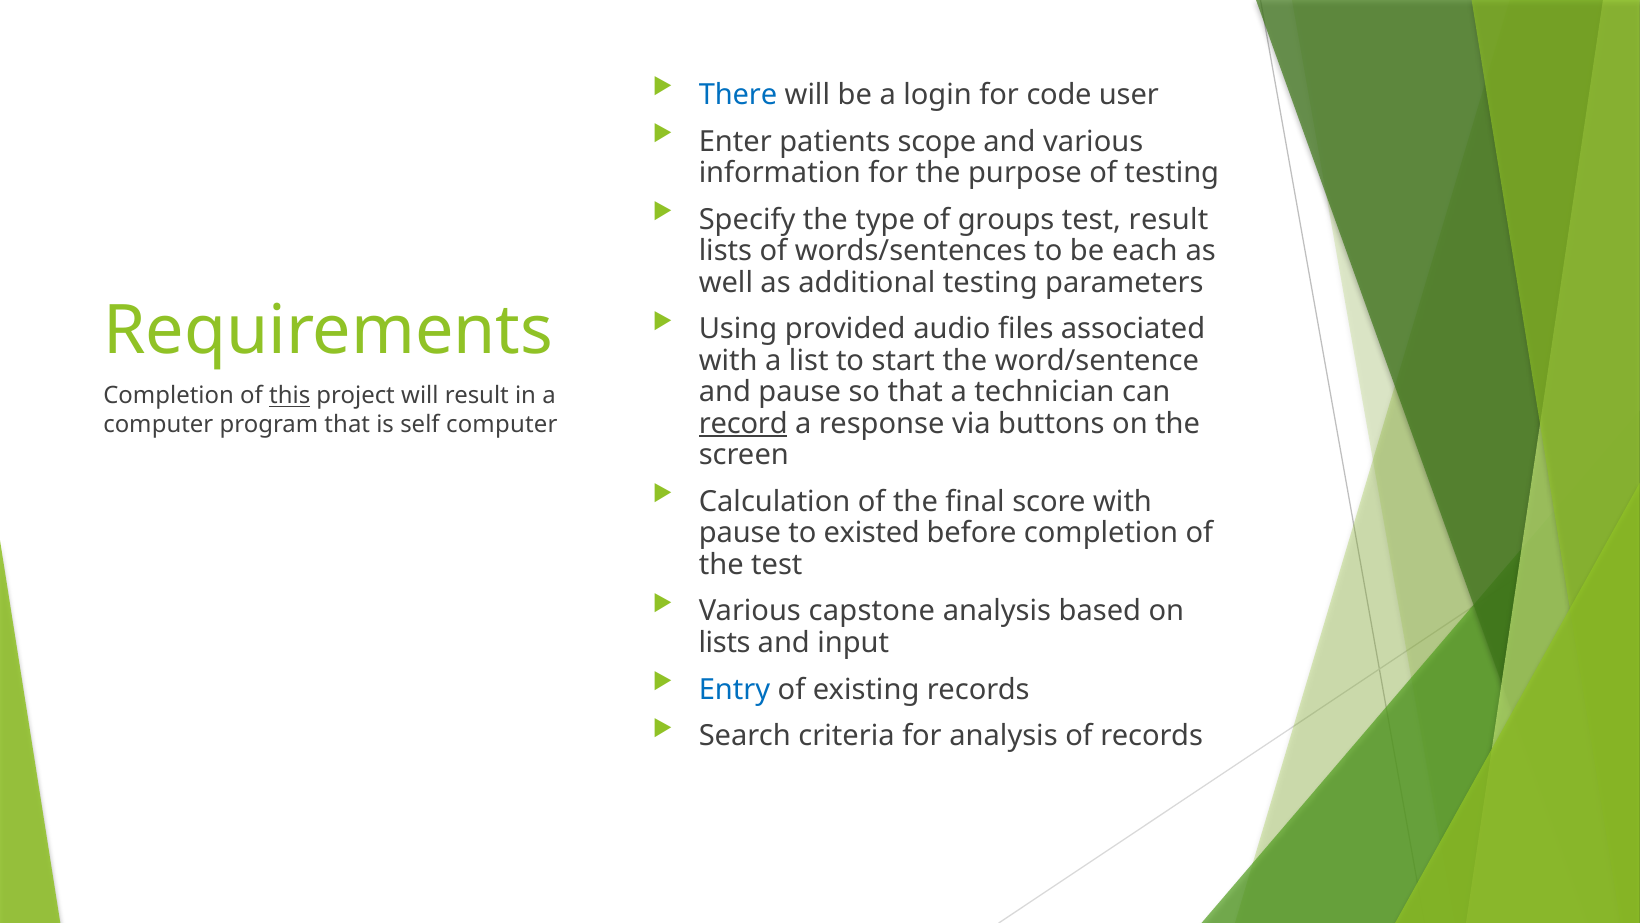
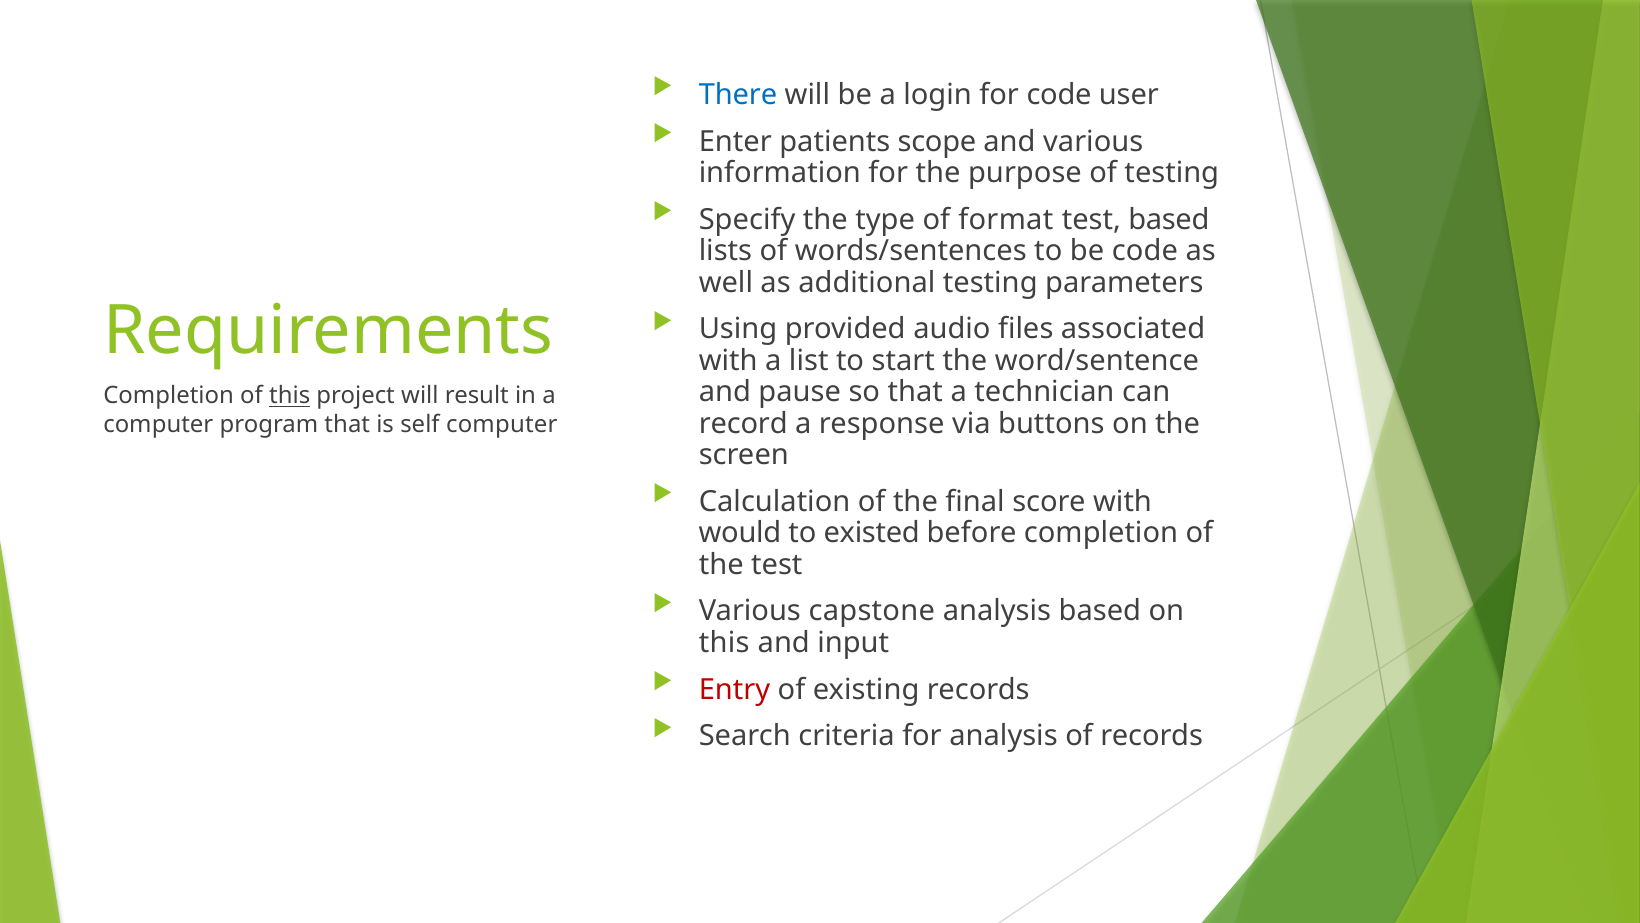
groups: groups -> format
test result: result -> based
be each: each -> code
record underline: present -> none
pause at (740, 533): pause -> would
lists at (725, 642): lists -> this
Entry colour: blue -> red
